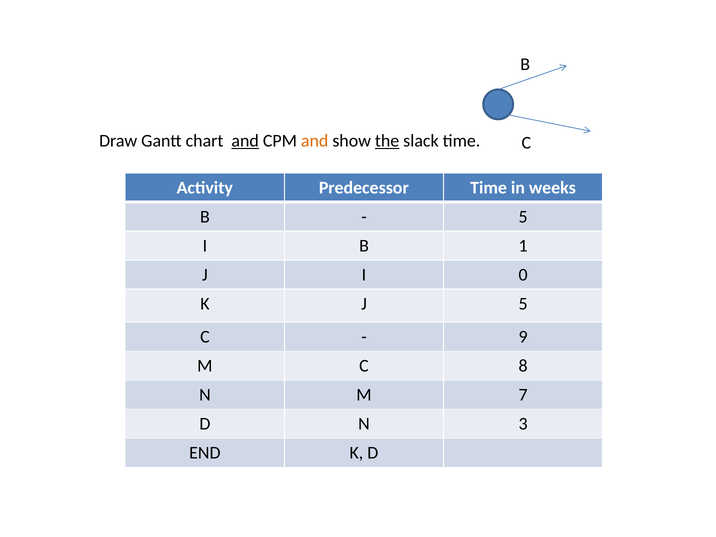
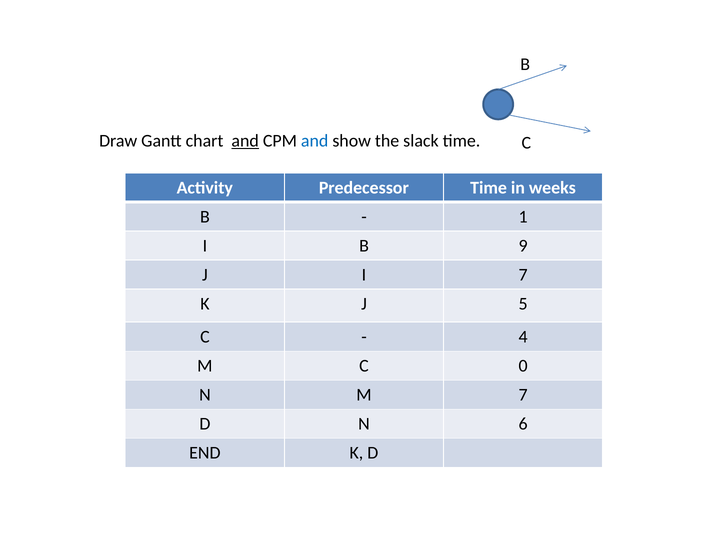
and at (315, 141) colour: orange -> blue
the underline: present -> none
5 at (523, 217): 5 -> 1
1: 1 -> 9
I 0: 0 -> 7
9: 9 -> 4
8: 8 -> 0
3: 3 -> 6
